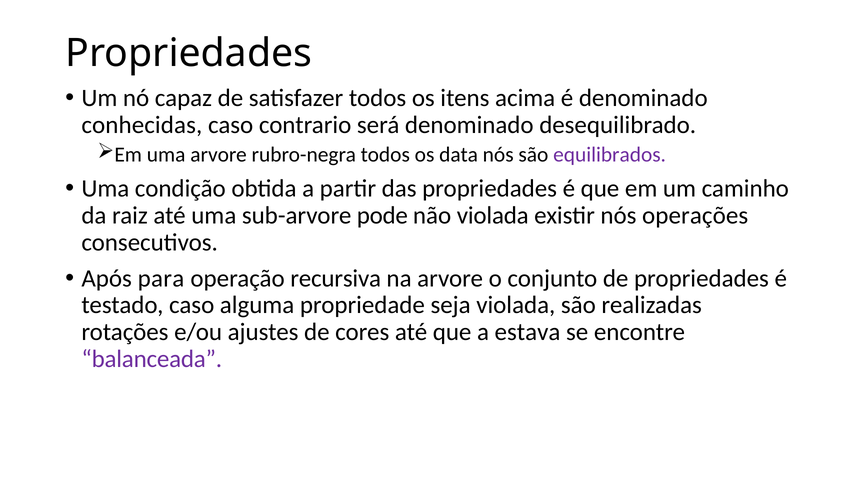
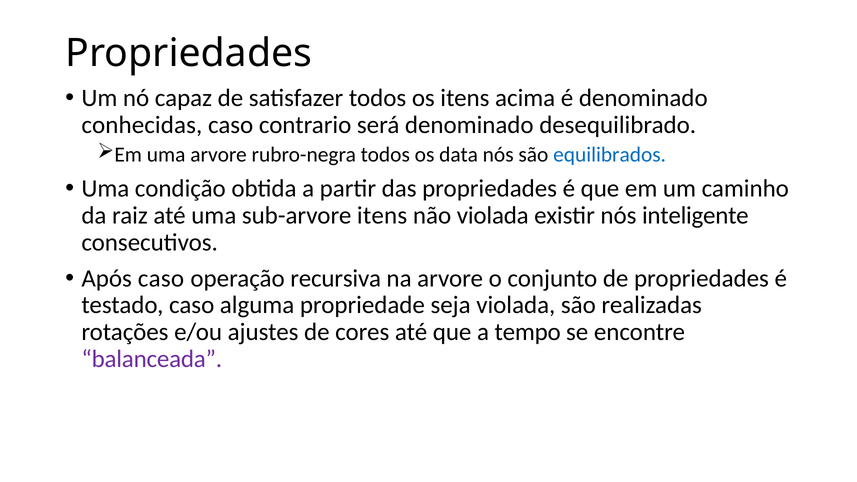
equilibrados colour: purple -> blue
sub-arvore pode: pode -> itens
operações: operações -> inteligente
Após para: para -> caso
estava: estava -> tempo
